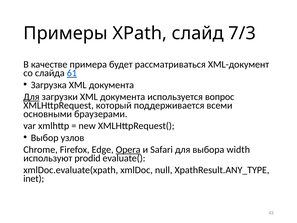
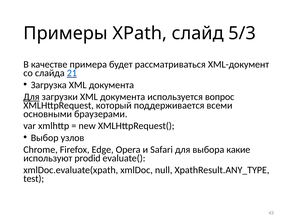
7/3: 7/3 -> 5/3
61: 61 -> 21
Opera underline: present -> none
width: width -> какие
inet: inet -> test
